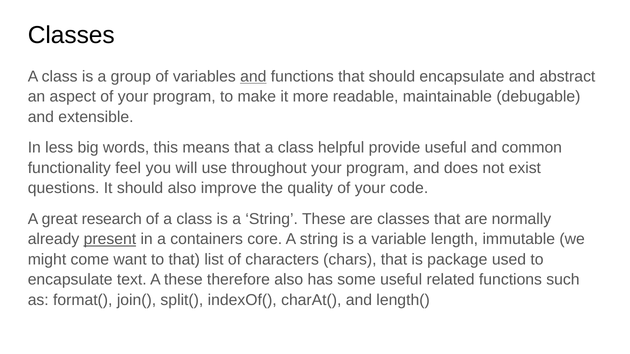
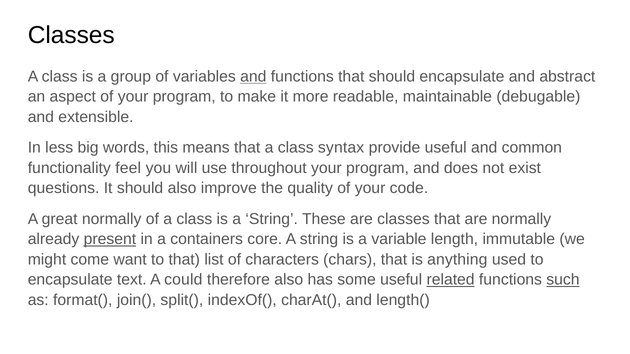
helpful: helpful -> syntax
great research: research -> normally
package: package -> anything
A these: these -> could
related underline: none -> present
such underline: none -> present
